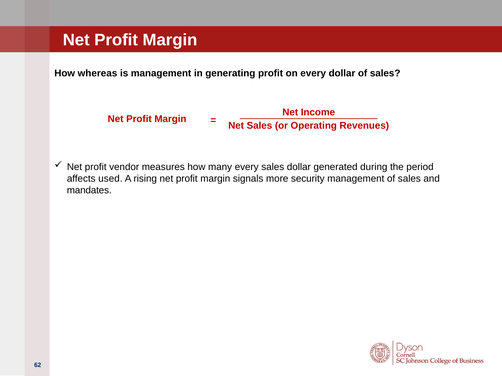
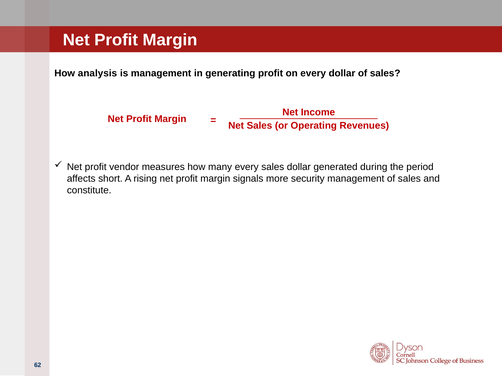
whereas: whereas -> analysis
used: used -> short
mandates: mandates -> constitute
